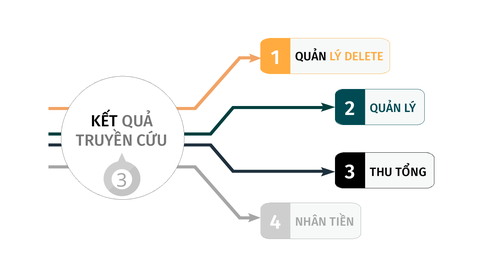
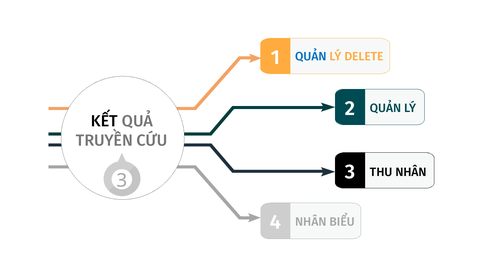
QUẢN at (311, 57) colour: black -> blue
THU TỔNG: TỔNG -> NHÂN
TIỀN: TIỀN -> BIỂU
